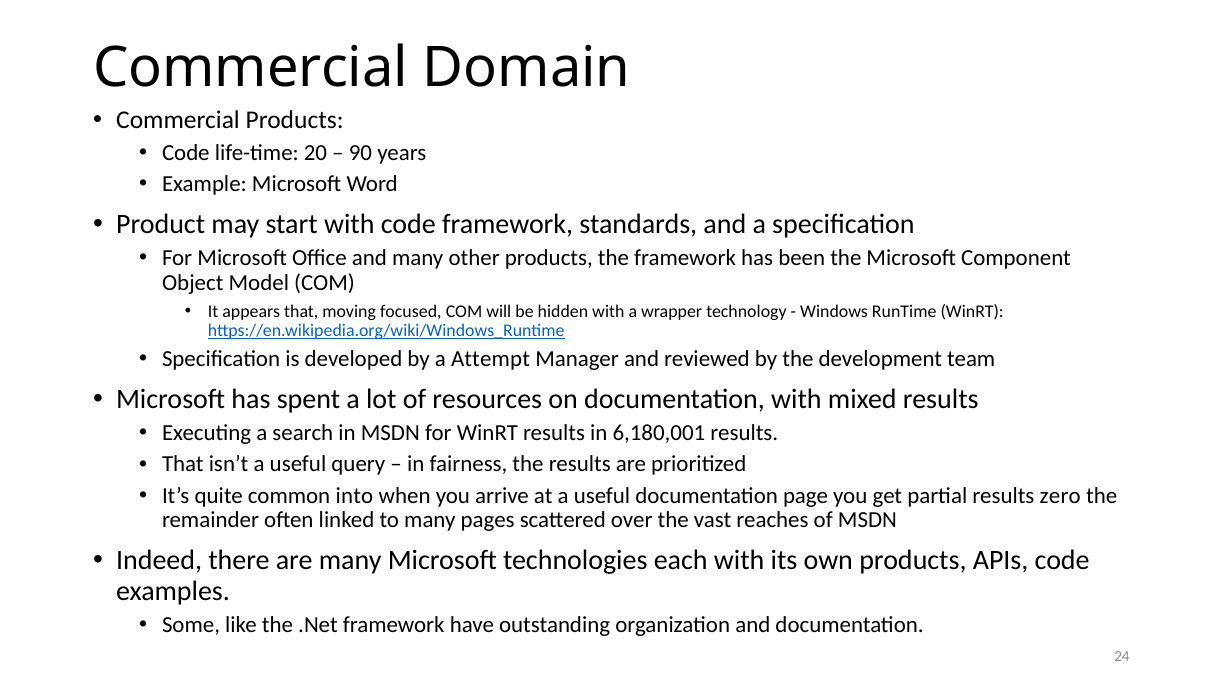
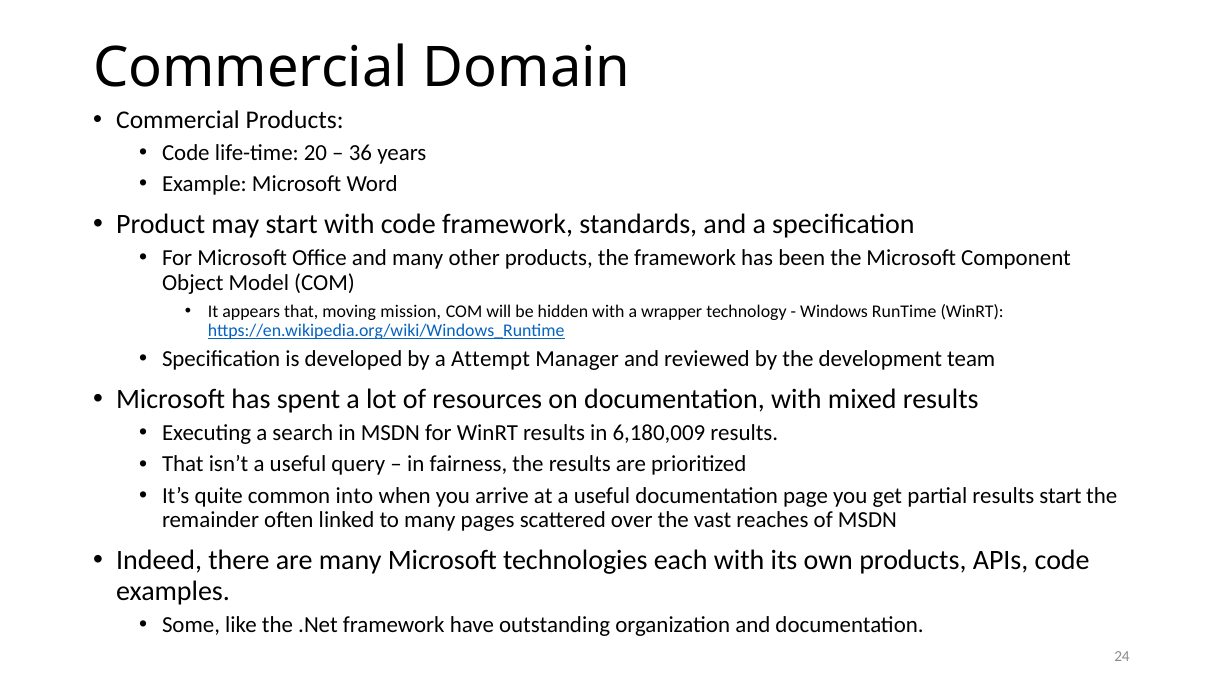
90: 90 -> 36
focused: focused -> mission
6,180,001: 6,180,001 -> 6,180,009
results zero: zero -> start
